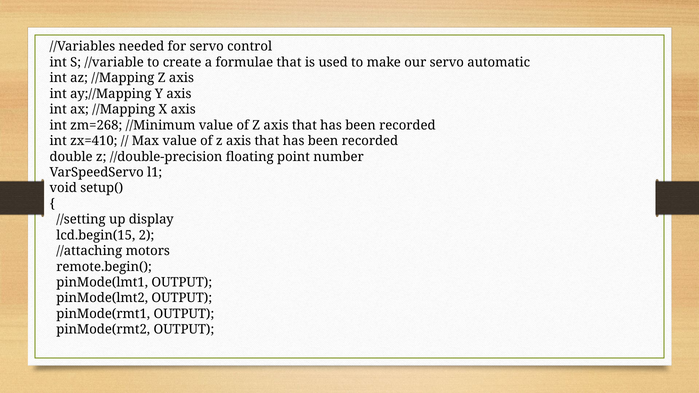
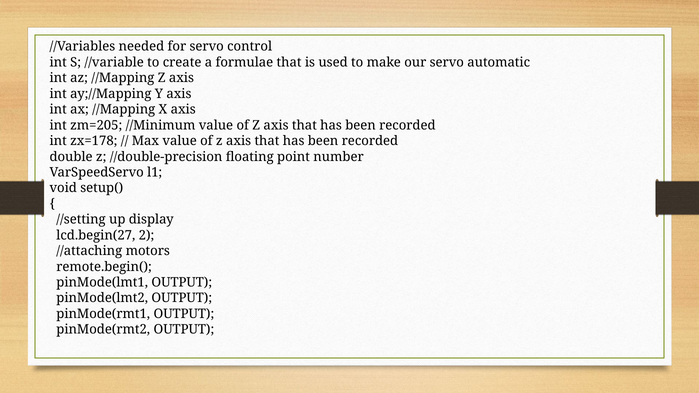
zm=268: zm=268 -> zm=205
zx=410: zx=410 -> zx=178
lcd.begin(15: lcd.begin(15 -> lcd.begin(27
